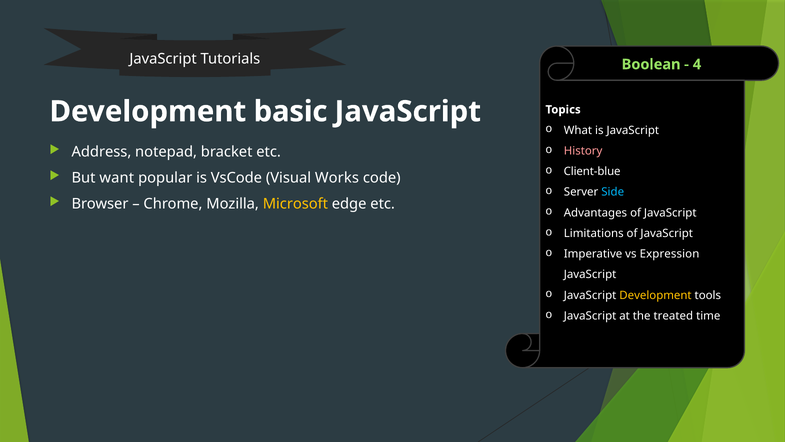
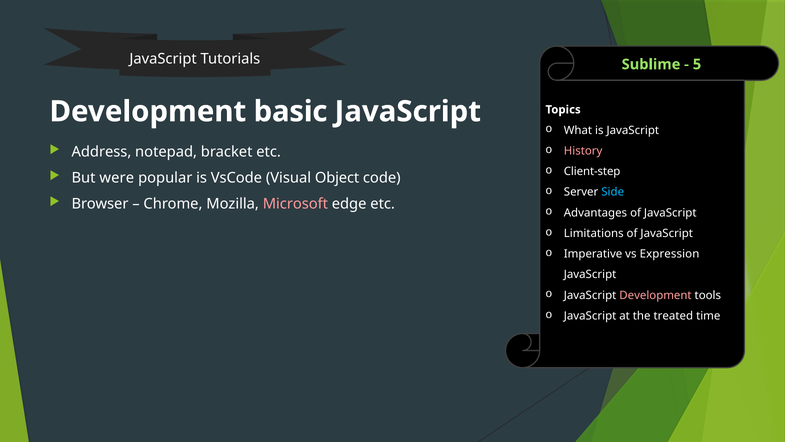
Boolean: Boolean -> Sublime
4: 4 -> 5
Client-blue: Client-blue -> Client-step
want: want -> were
Works: Works -> Object
Microsoft colour: yellow -> pink
Development at (655, 295) colour: yellow -> pink
